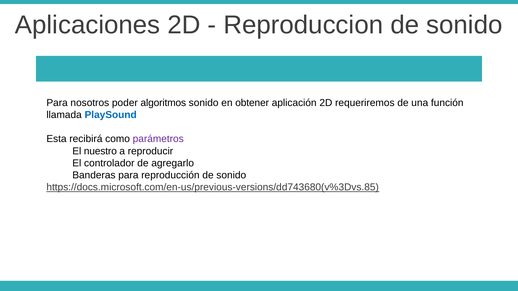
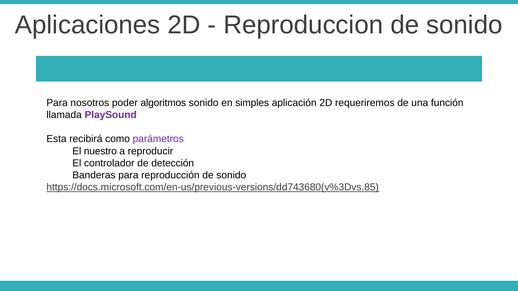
obtener: obtener -> simples
PlaySound colour: blue -> purple
agregarlo: agregarlo -> detección
